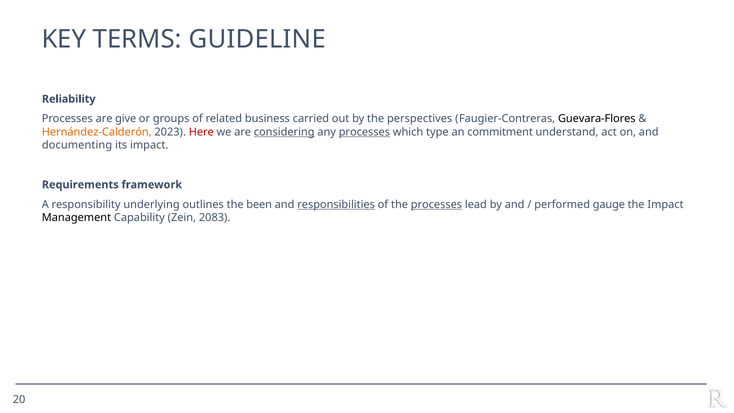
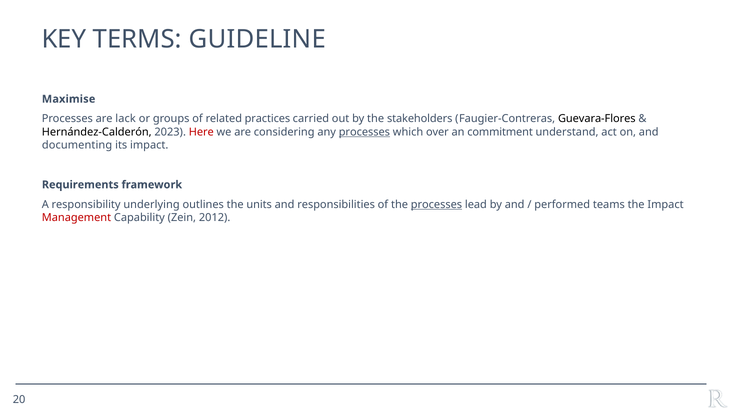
Reliability: Reliability -> Maximise
give: give -> lack
business: business -> practices
perspectives: perspectives -> stakeholders
Hernández-Calderón colour: orange -> black
considering underline: present -> none
type: type -> over
been: been -> units
responsibilities underline: present -> none
gauge: gauge -> teams
Management colour: black -> red
2083: 2083 -> 2012
